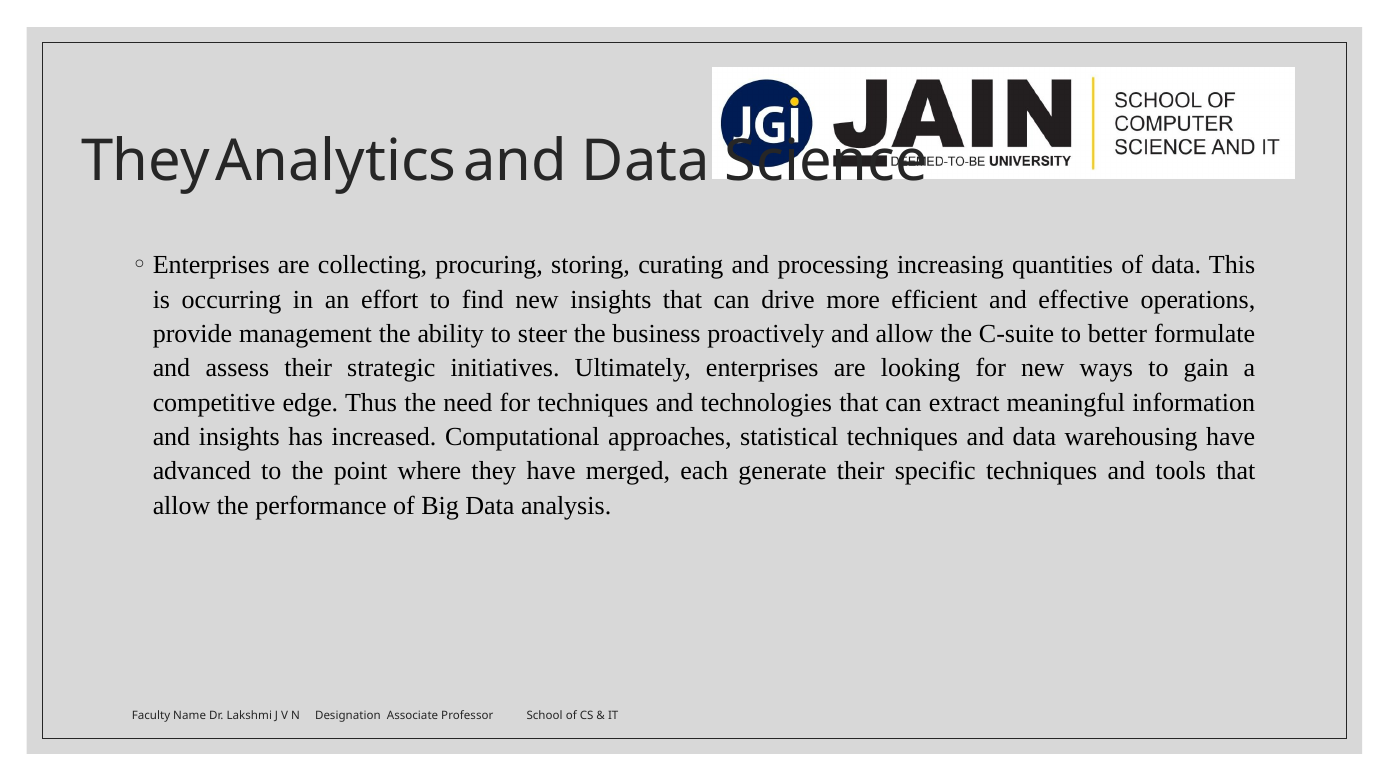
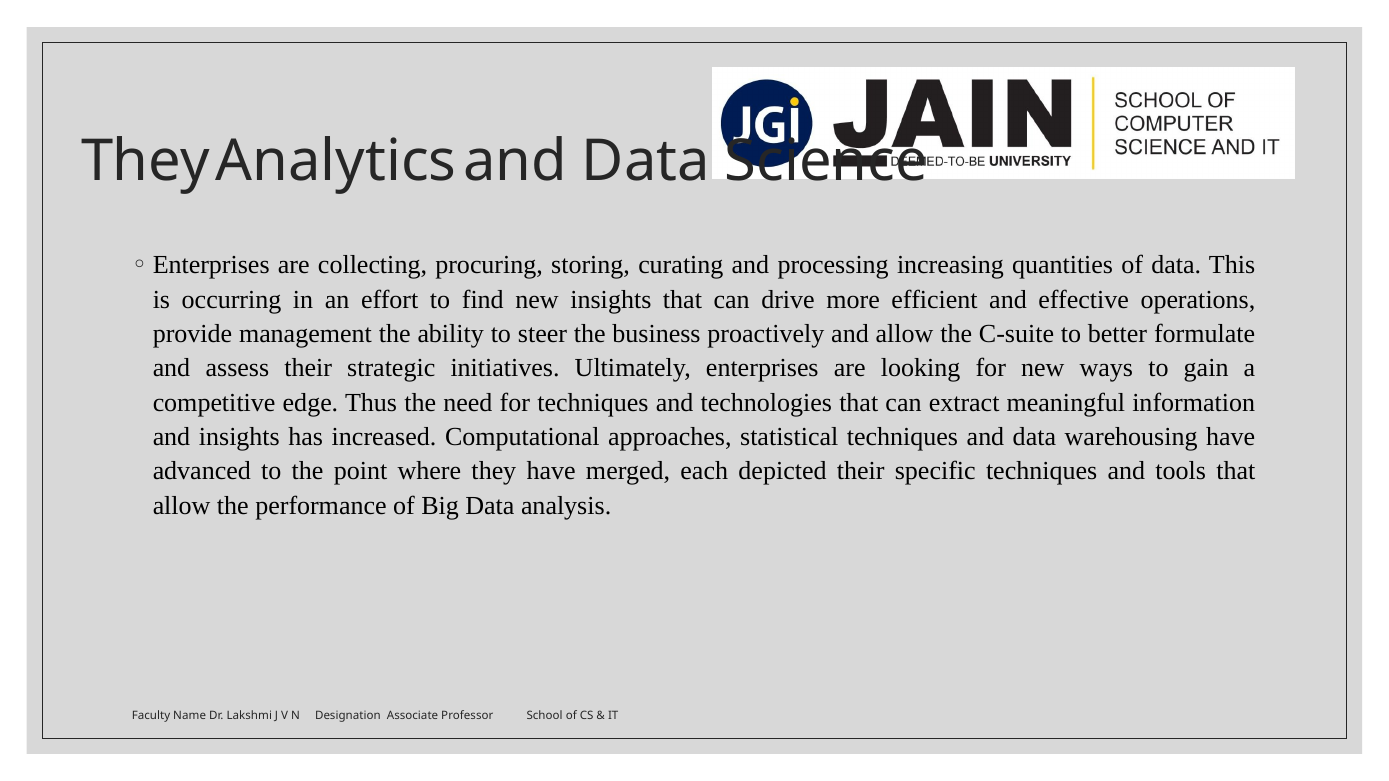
generate: generate -> depicted
